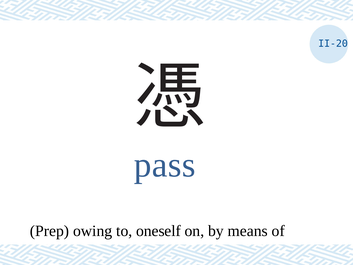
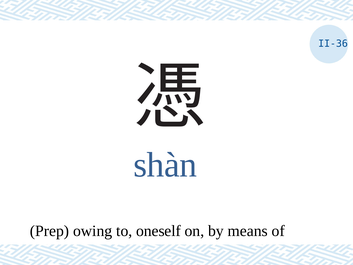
II-20: II-20 -> II-36
pass: pass -> shàn
